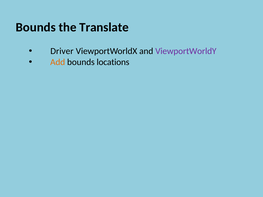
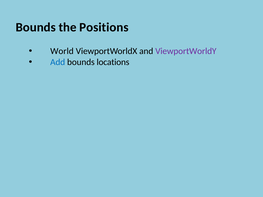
Translate: Translate -> Positions
Driver: Driver -> World
Add colour: orange -> blue
